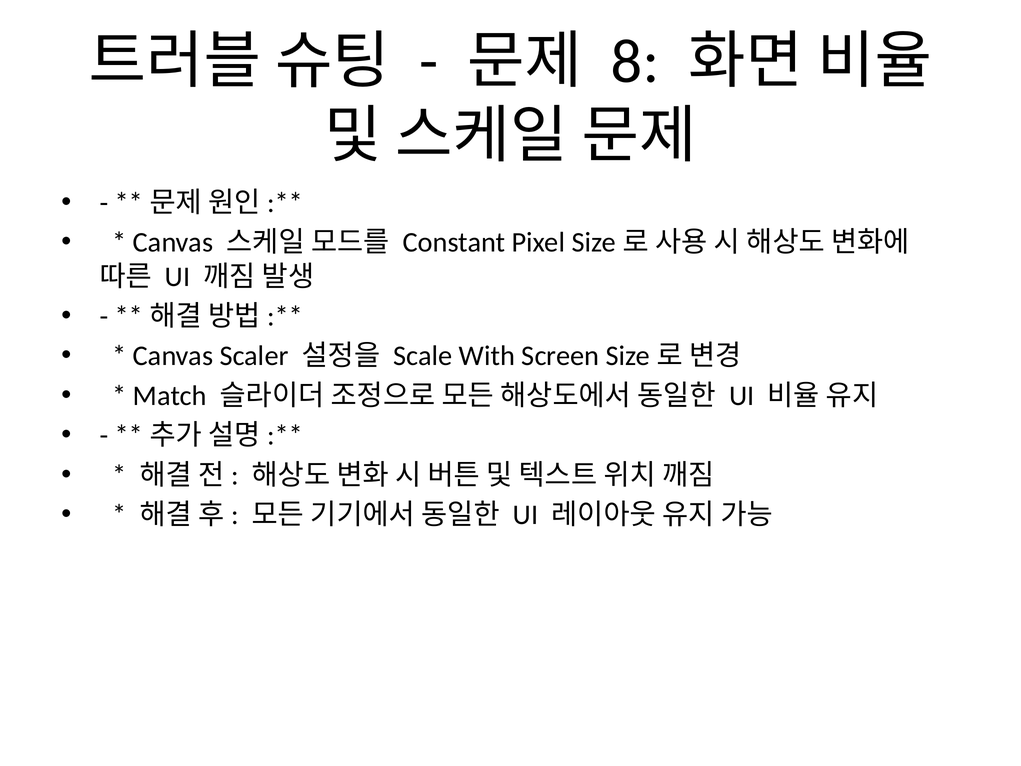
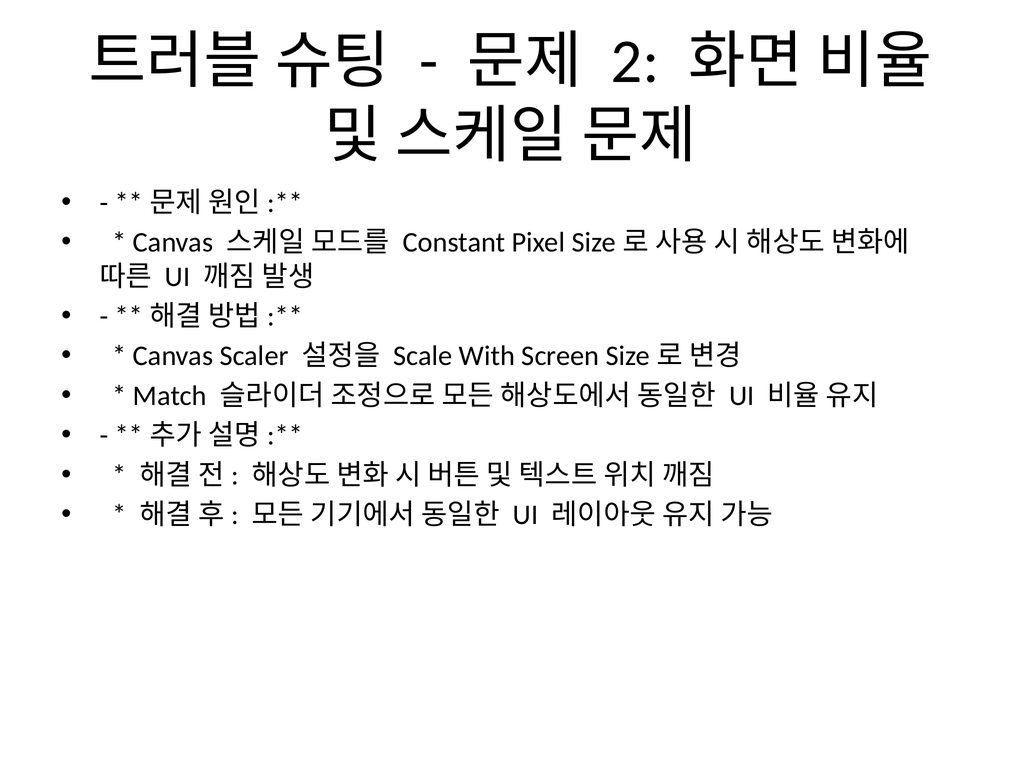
8: 8 -> 2
